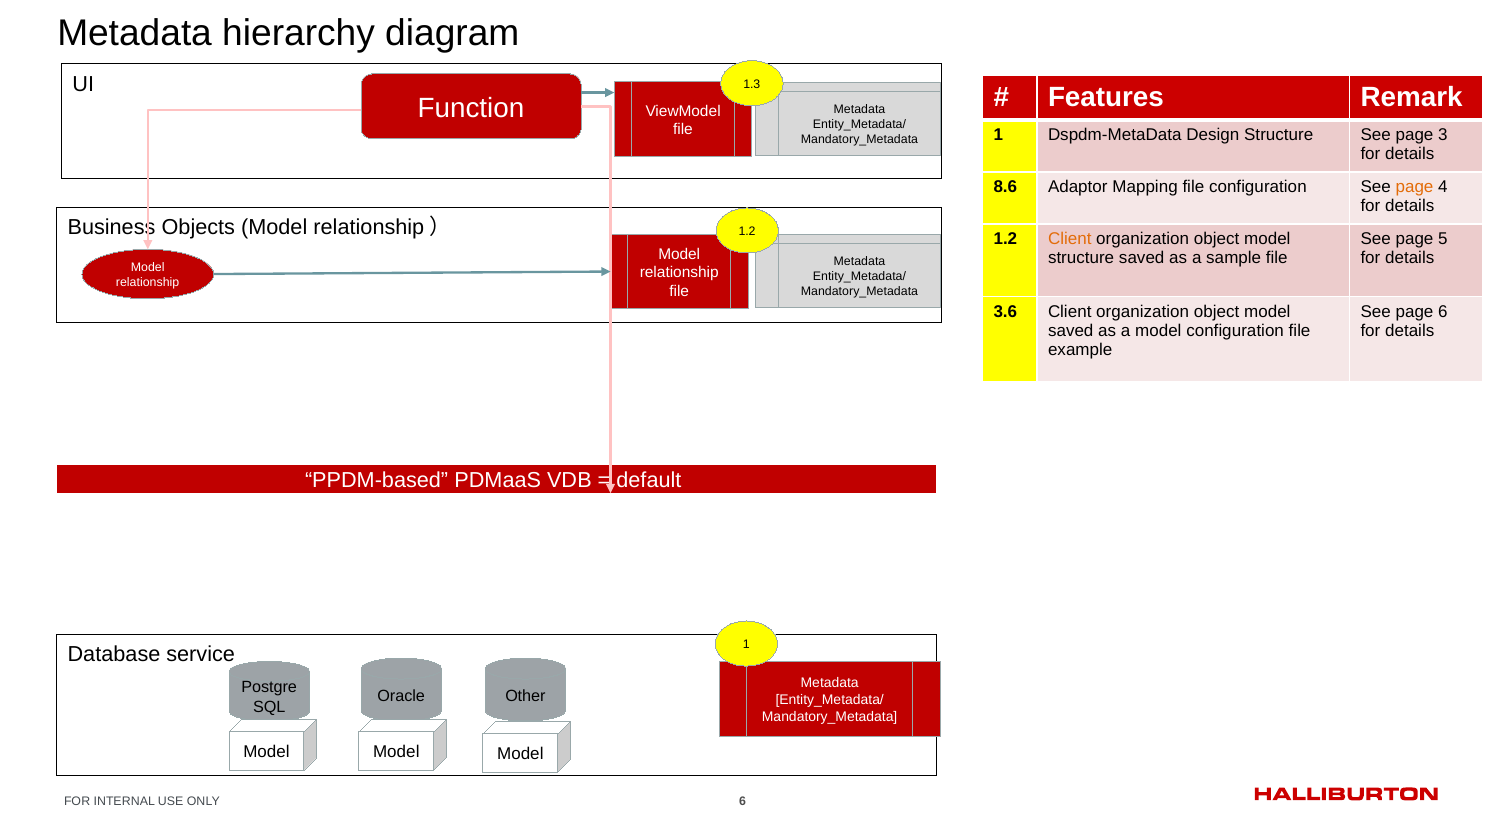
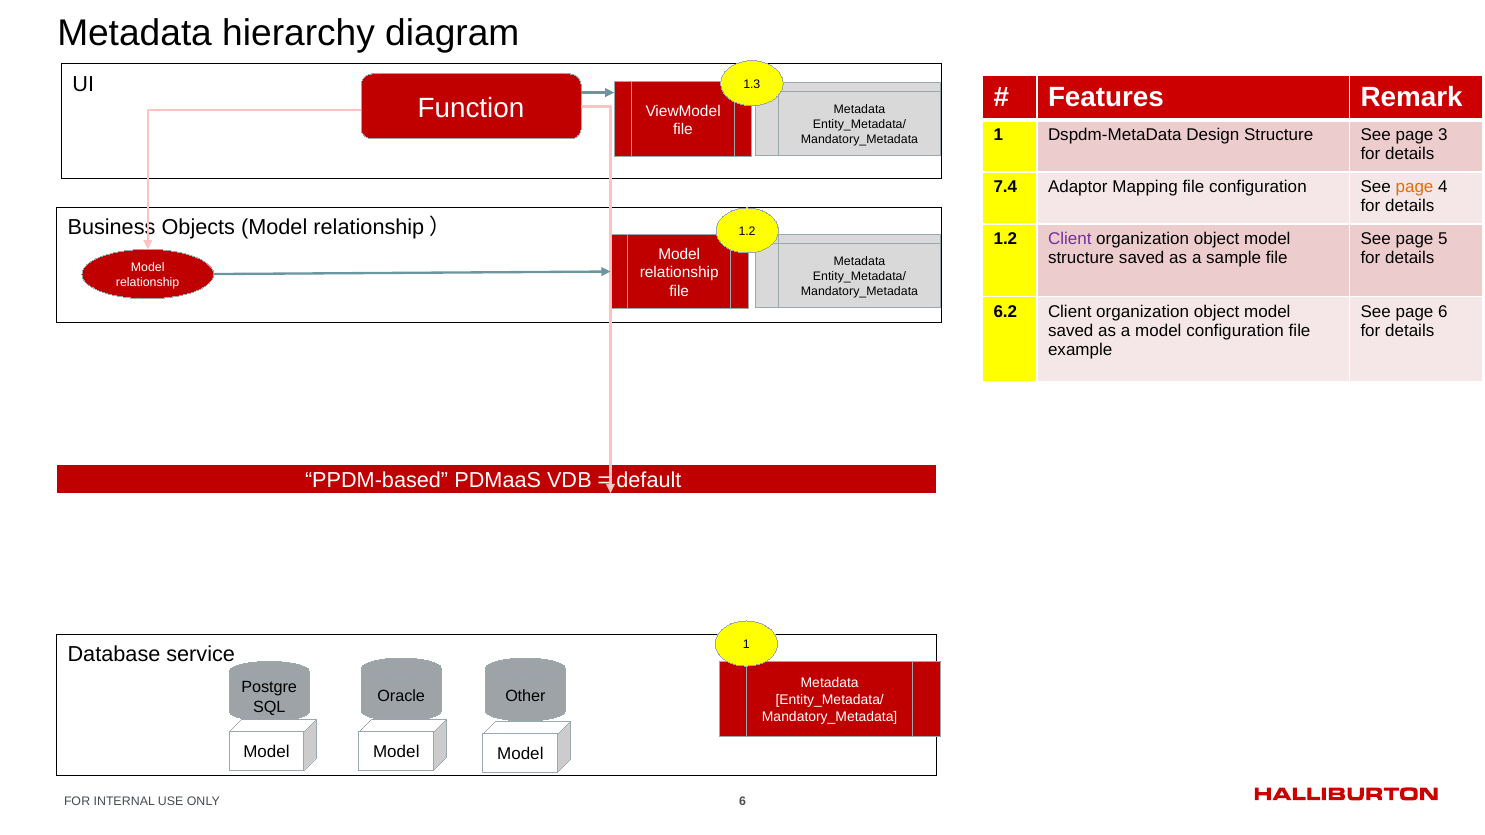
8.6: 8.6 -> 7.4
Client at (1070, 239) colour: orange -> purple
3.6: 3.6 -> 6.2
